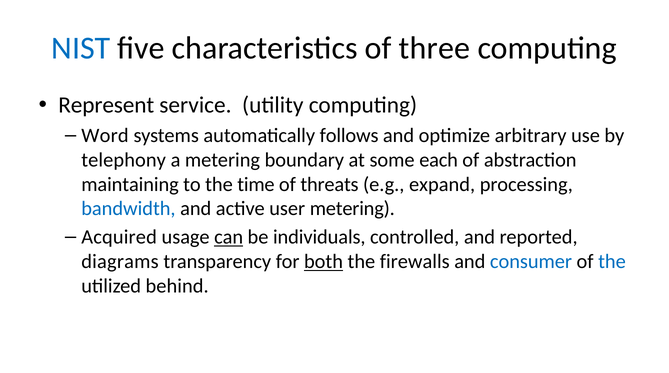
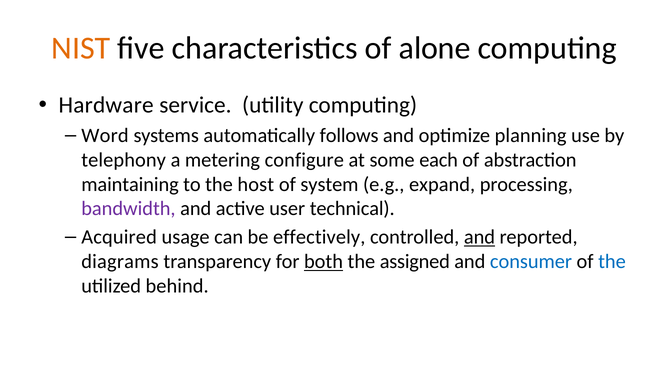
NIST colour: blue -> orange
three: three -> alone
Represent: Represent -> Hardware
arbitrary: arbitrary -> planning
boundary: boundary -> configure
time: time -> host
threats: threats -> system
bandwidth colour: blue -> purple
user metering: metering -> technical
can underline: present -> none
individuals: individuals -> effectively
and at (479, 237) underline: none -> present
firewalls: firewalls -> assigned
